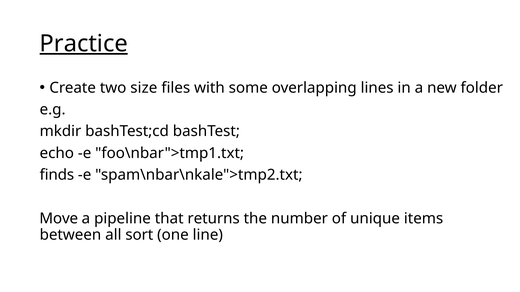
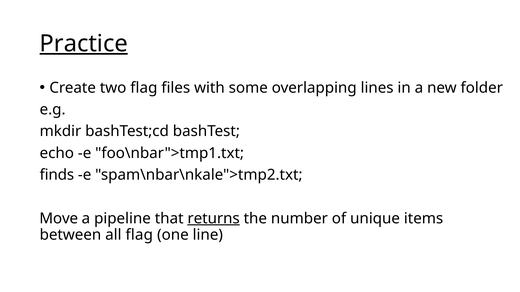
two size: size -> flag
returns underline: none -> present
all sort: sort -> flag
